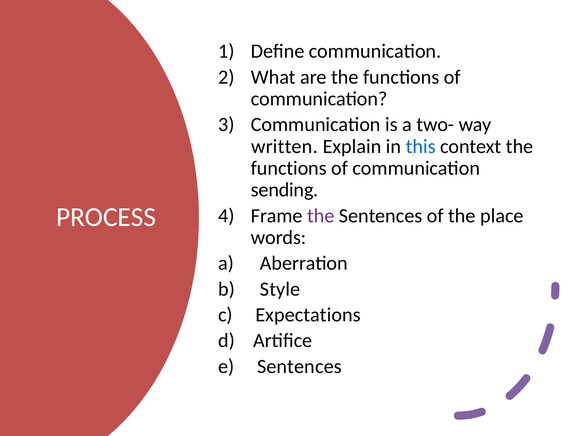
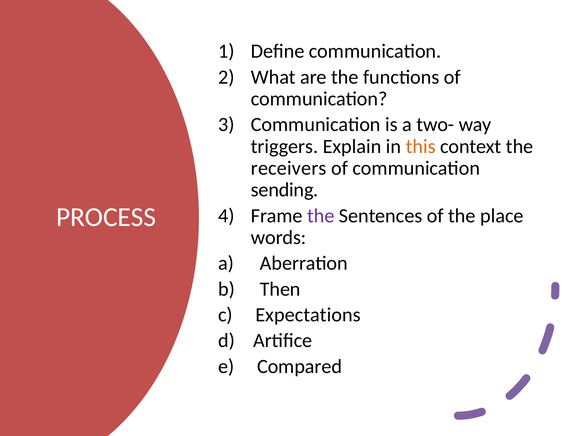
written: written -> triggers
this colour: blue -> orange
functions at (289, 168): functions -> receivers
Style: Style -> Then
e Sentences: Sentences -> Compared
